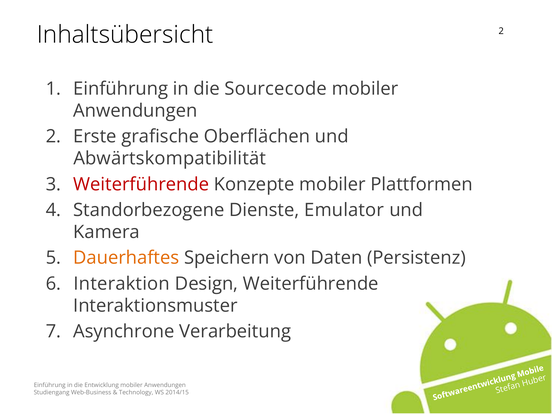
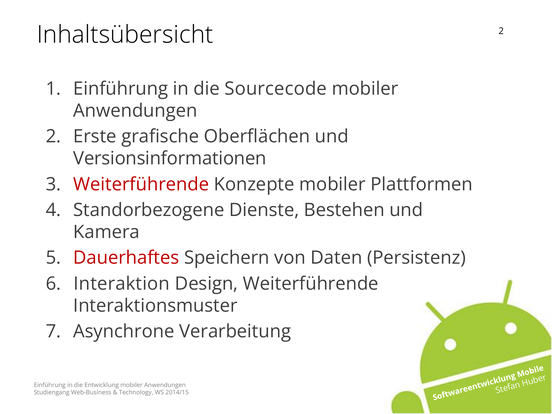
Abwärtskompatibilität: Abwärtskompatibilität -> Versionsinformationen
Emulator: Emulator -> Bestehen
Dauerhaftes colour: orange -> red
